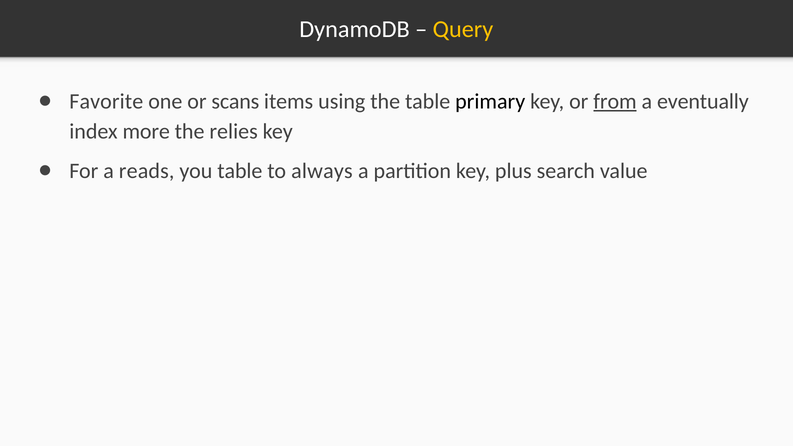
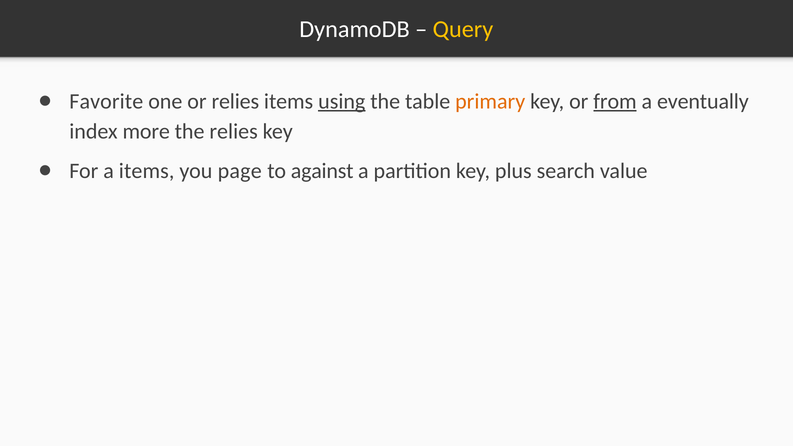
or scans: scans -> relies
using underline: none -> present
primary colour: black -> orange
a reads: reads -> items
you table: table -> page
always: always -> against
